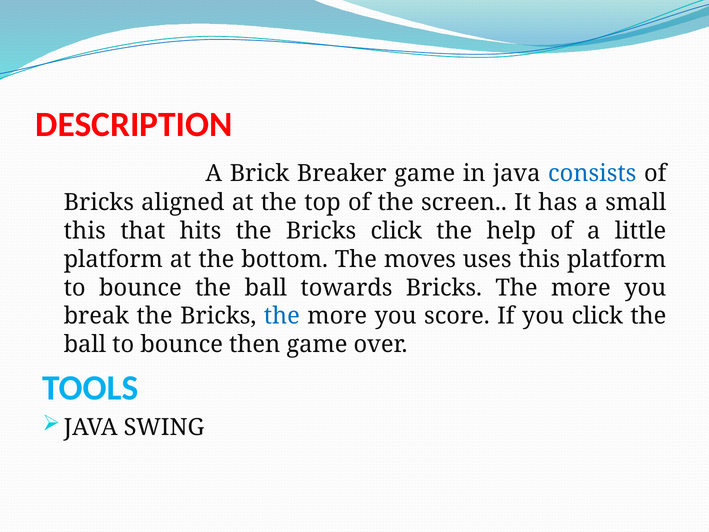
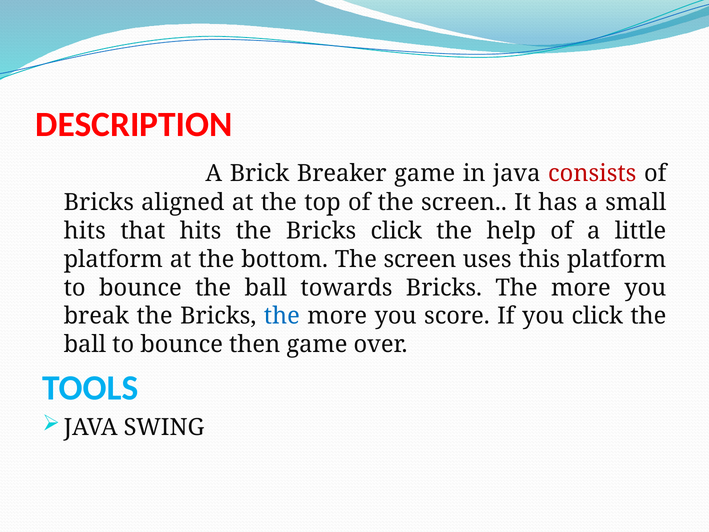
consists colour: blue -> red
this at (85, 231): this -> hits
bottom The moves: moves -> screen
